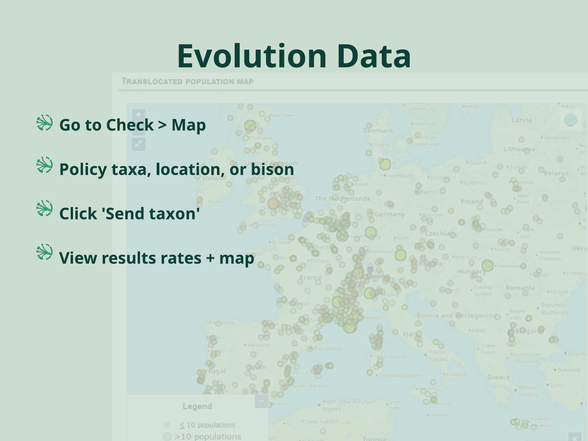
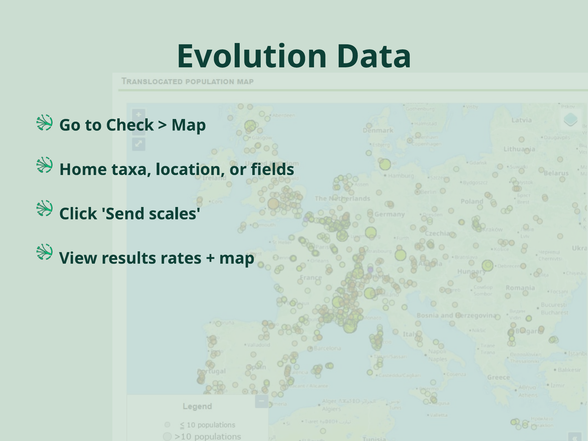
Policy: Policy -> Home
bison: bison -> fields
taxon: taxon -> scales
